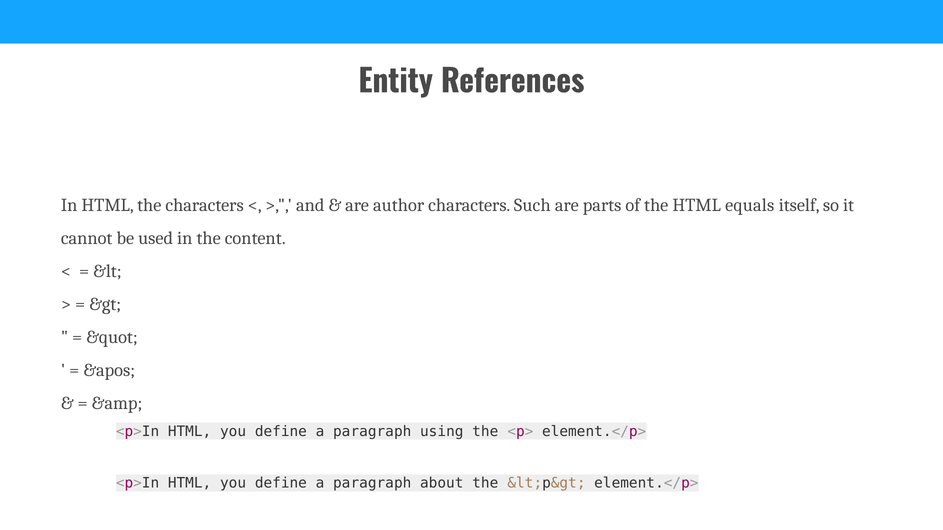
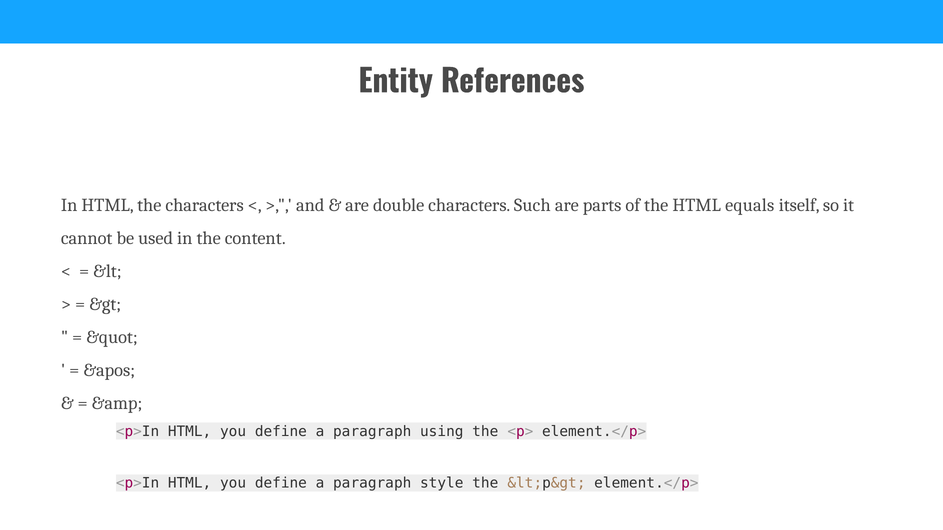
author: author -> double
about: about -> style
